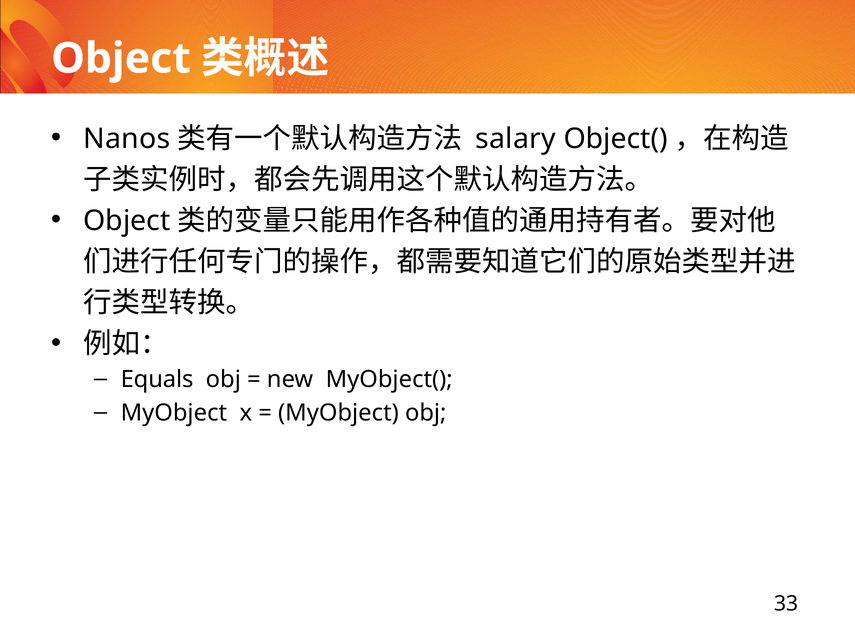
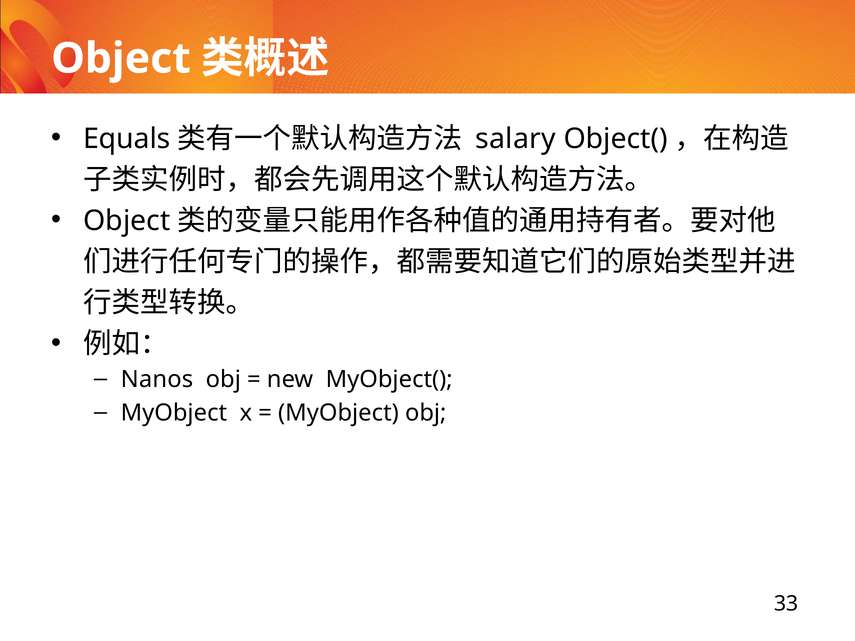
Nanos: Nanos -> Equals
Equals: Equals -> Nanos
